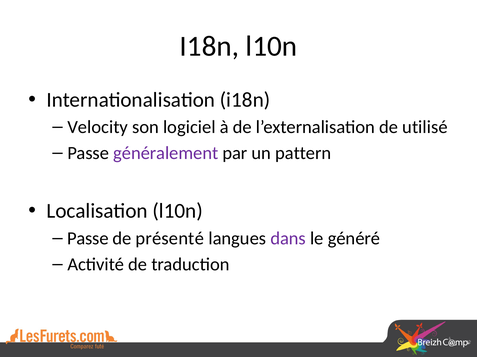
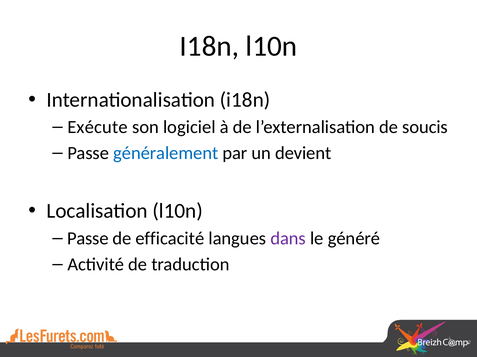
Velocity: Velocity -> Exécute
utilisé: utilisé -> soucis
généralement colour: purple -> blue
pattern: pattern -> devient
présenté: présenté -> efficacité
